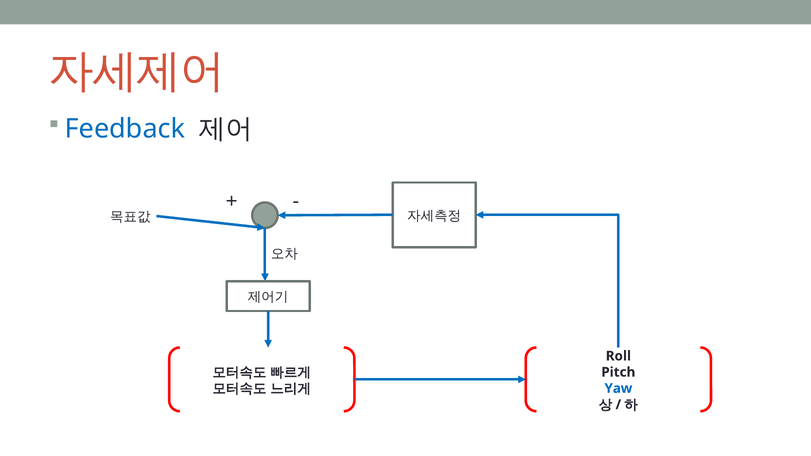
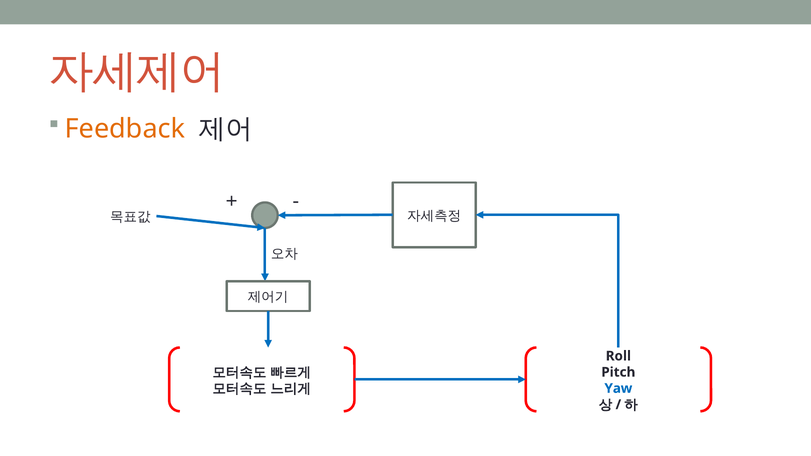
Feedback colour: blue -> orange
